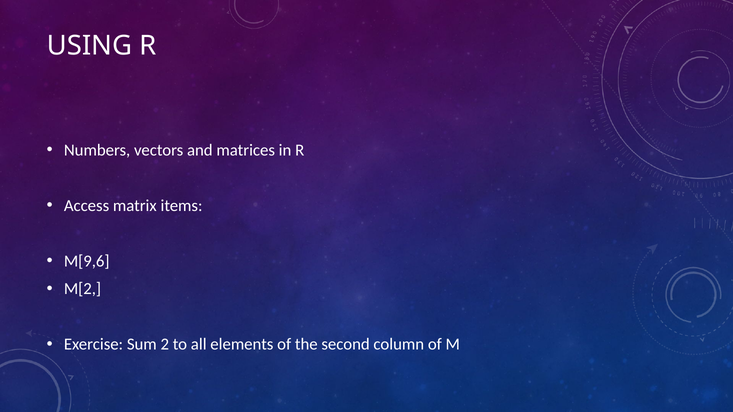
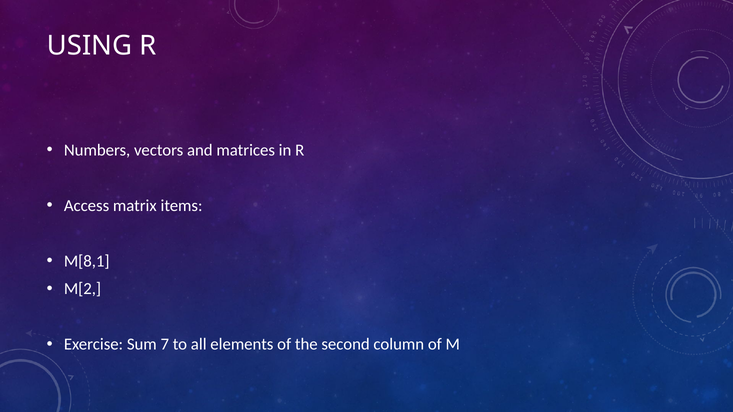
M[9,6: M[9,6 -> M[8,1
2: 2 -> 7
